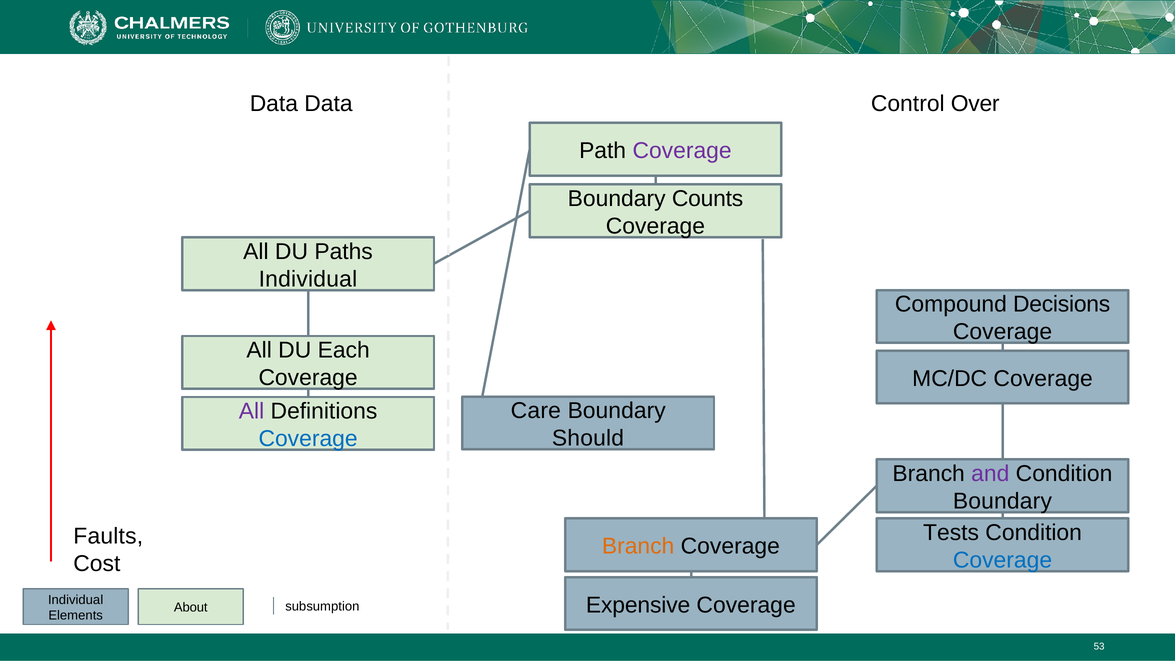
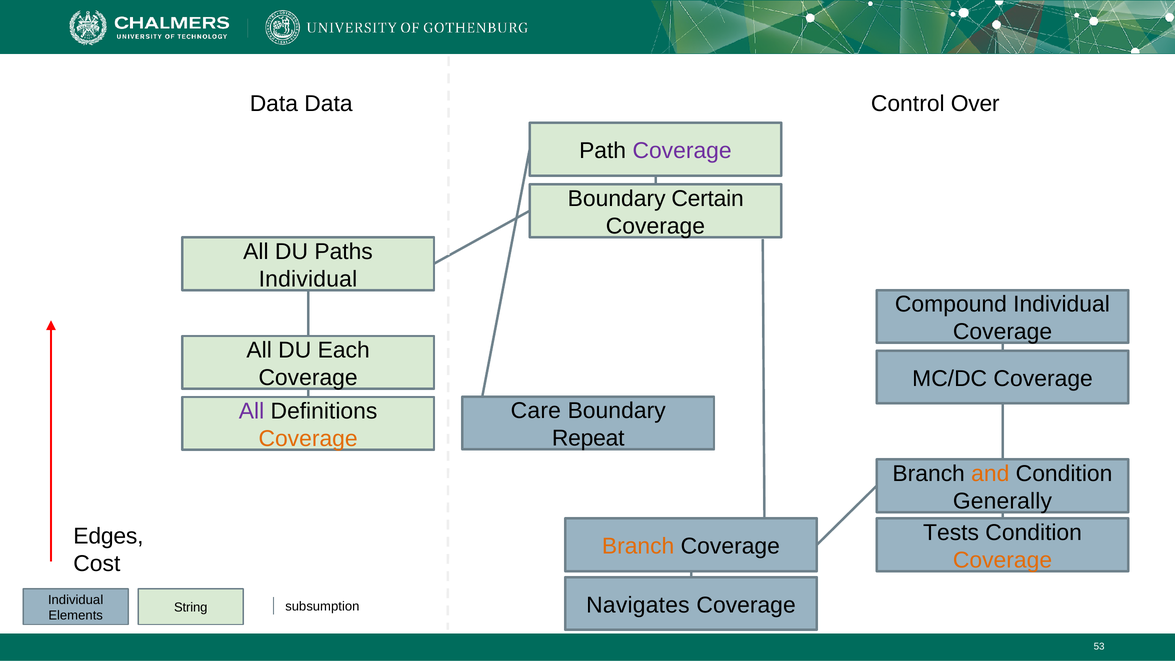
Counts: Counts -> Certain
Compound Decisions: Decisions -> Individual
Should: Should -> Repeat
Coverage at (308, 439) colour: blue -> orange
and colour: purple -> orange
Boundary at (1002, 501): Boundary -> Generally
Faults: Faults -> Edges
Coverage at (1003, 560) colour: blue -> orange
Expensive: Expensive -> Navigates
About: About -> String
